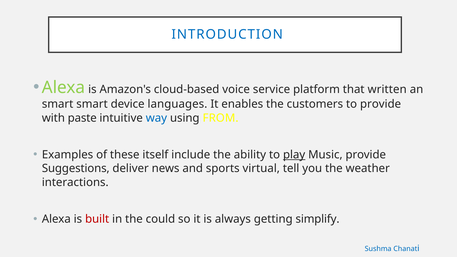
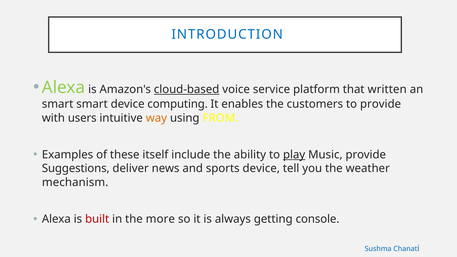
cloud-based underline: none -> present
languages: languages -> computing
paste: paste -> users
way colour: blue -> orange
sports virtual: virtual -> device
interactions: interactions -> mechanism
could: could -> more
simplify: simplify -> console
